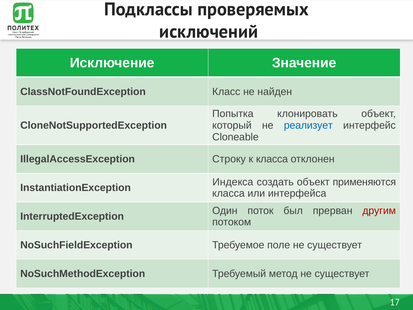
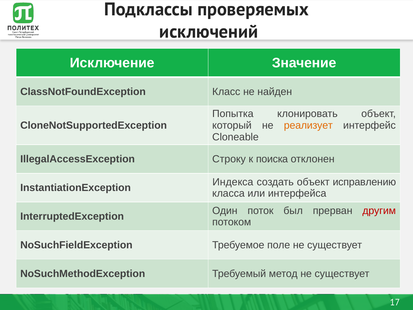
реализует colour: blue -> orange
к класса: класса -> поиска
применяются: применяются -> исправлению
